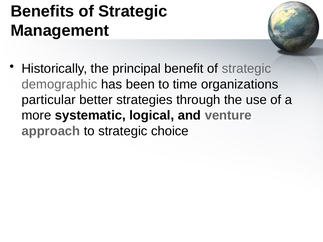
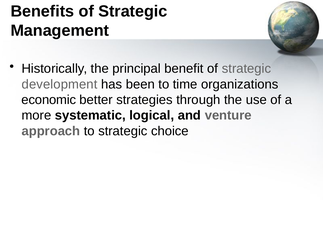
demographic: demographic -> development
particular: particular -> economic
